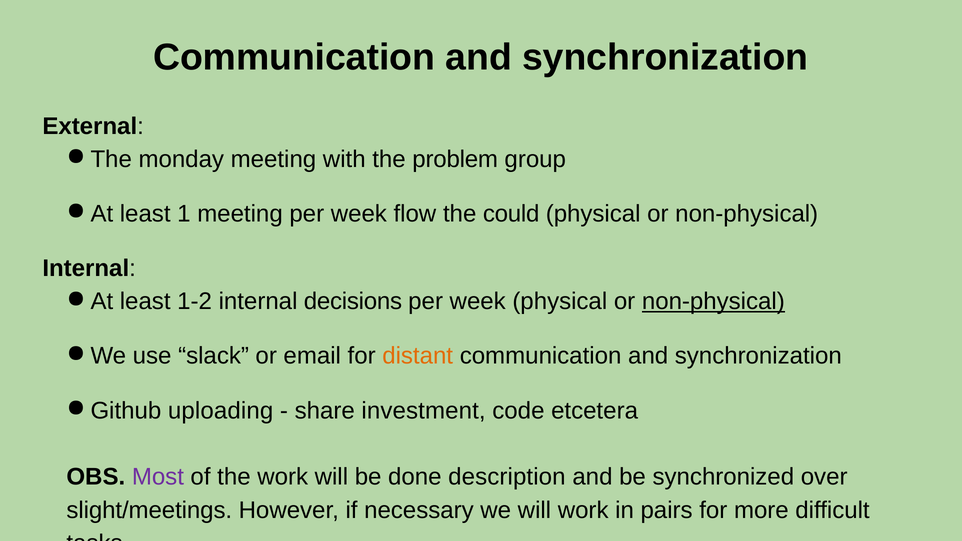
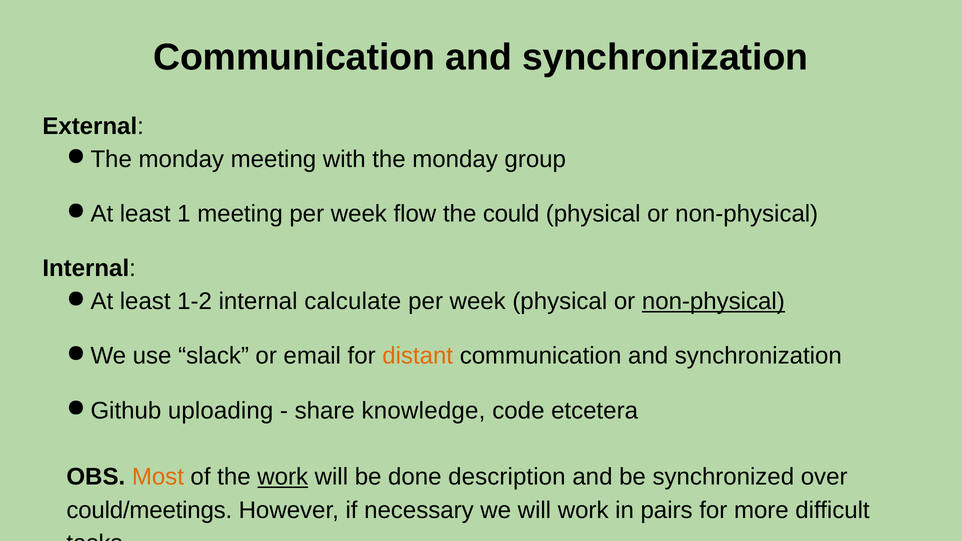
the problem: problem -> monday
decisions: decisions -> calculate
investment: investment -> knowledge
Most colour: purple -> orange
work at (283, 477) underline: none -> present
slight/meetings: slight/meetings -> could/meetings
